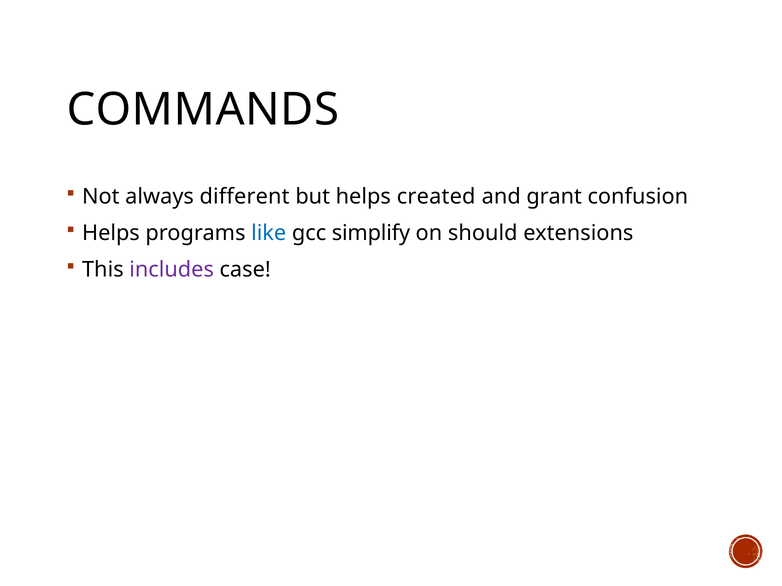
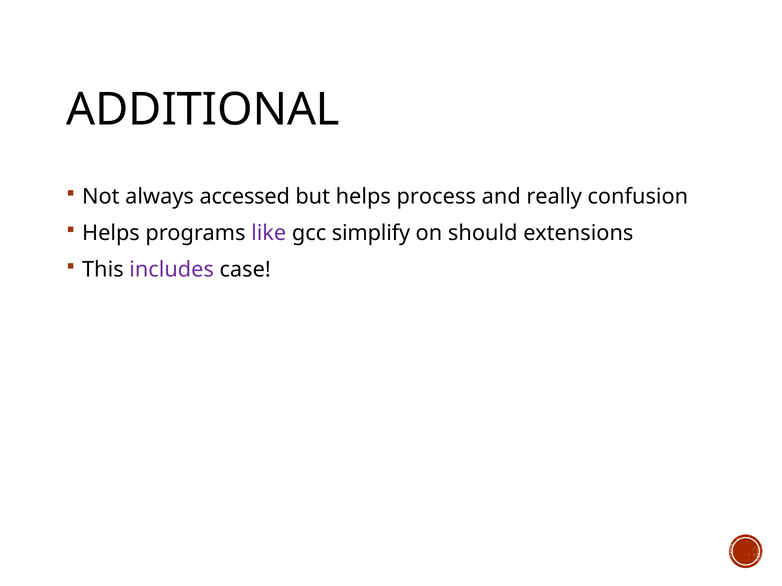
COMMANDS: COMMANDS -> ADDITIONAL
different: different -> accessed
created: created -> process
grant: grant -> really
like colour: blue -> purple
